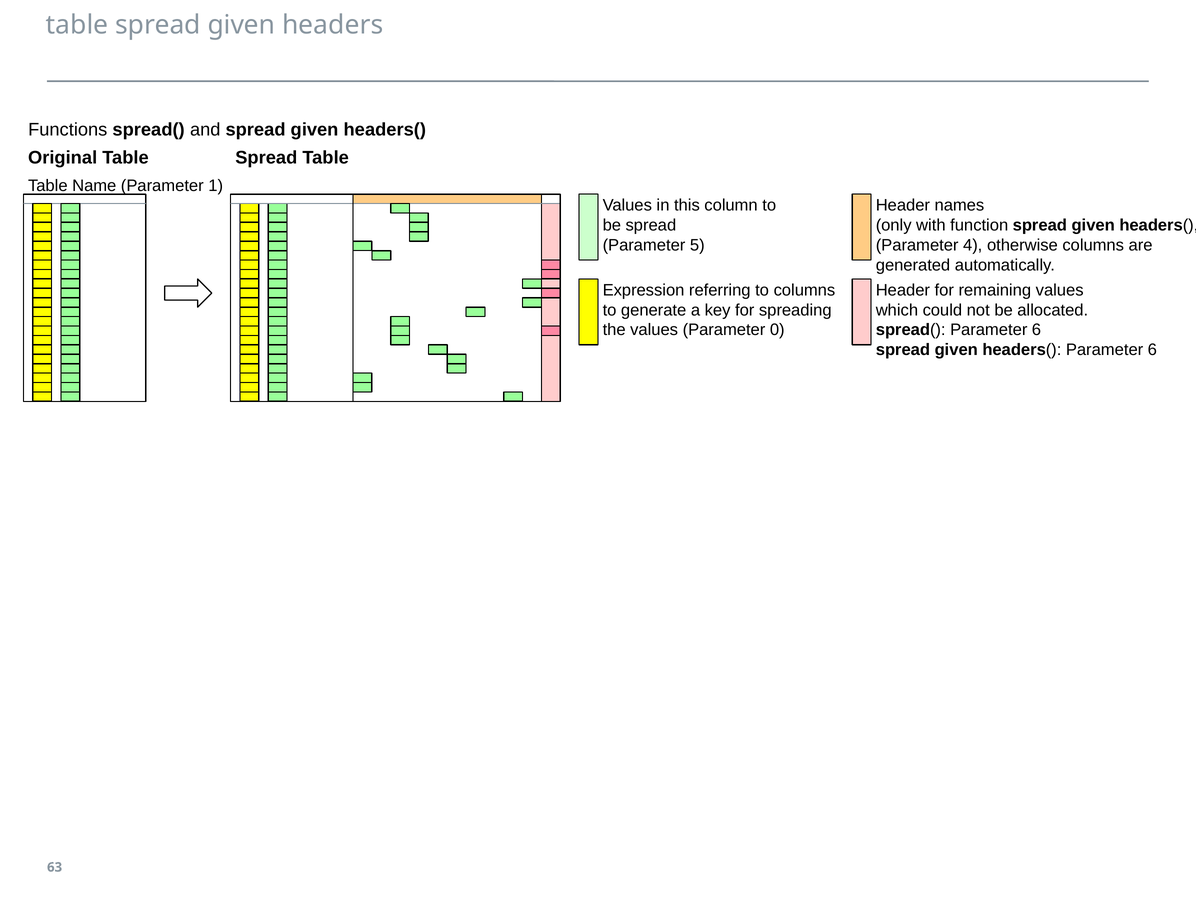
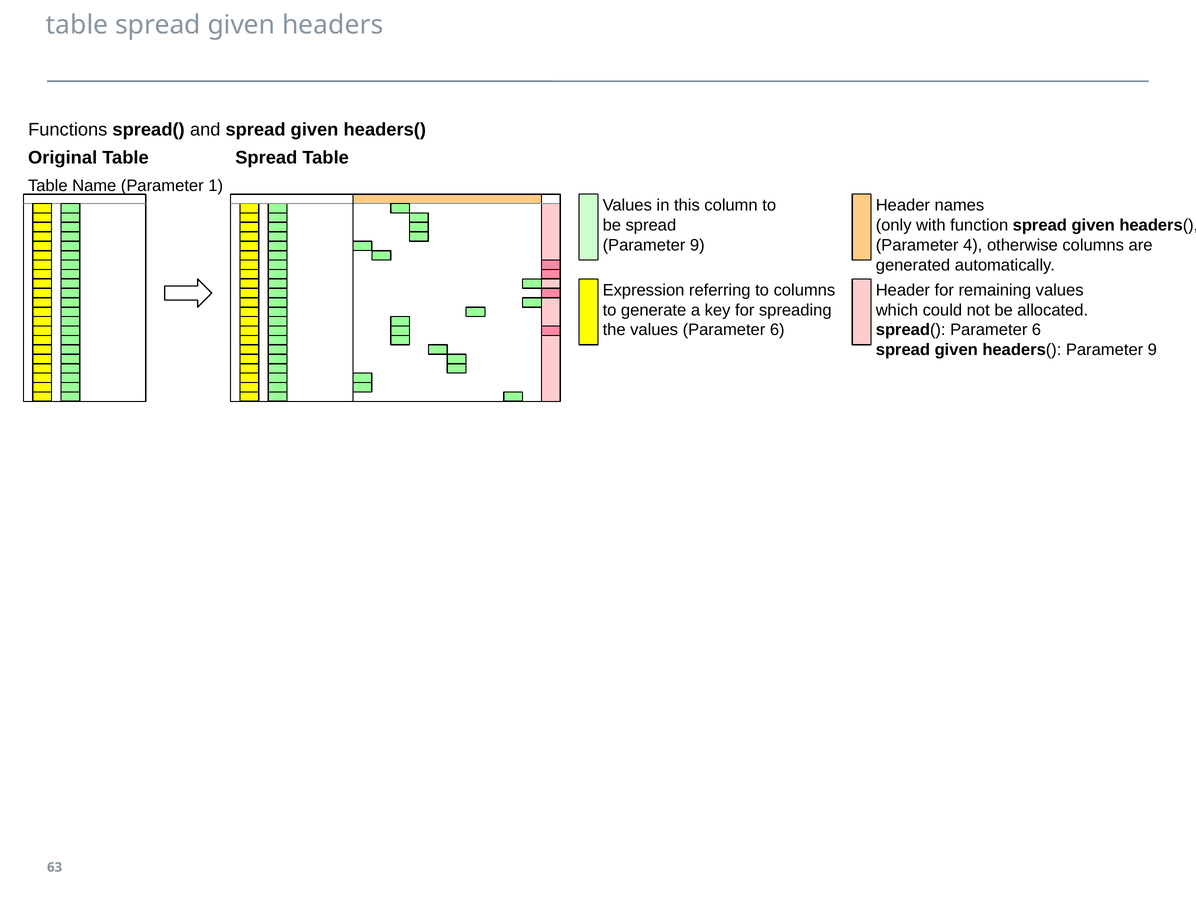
5 at (697, 245): 5 -> 9
values Parameter 0: 0 -> 6
headers( Parameter 6: 6 -> 9
